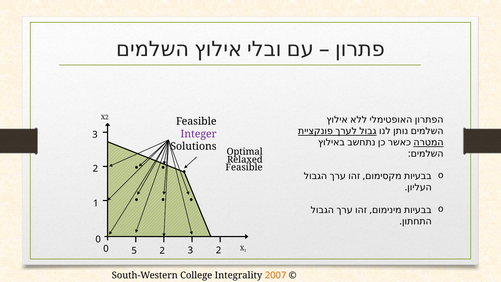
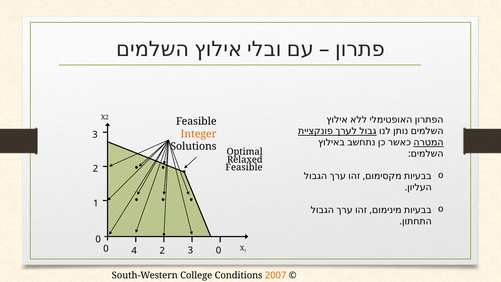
Integer colour: purple -> orange
5: 5 -> 4
2 at (219, 250): 2 -> 0
Integrality: Integrality -> Conditions
